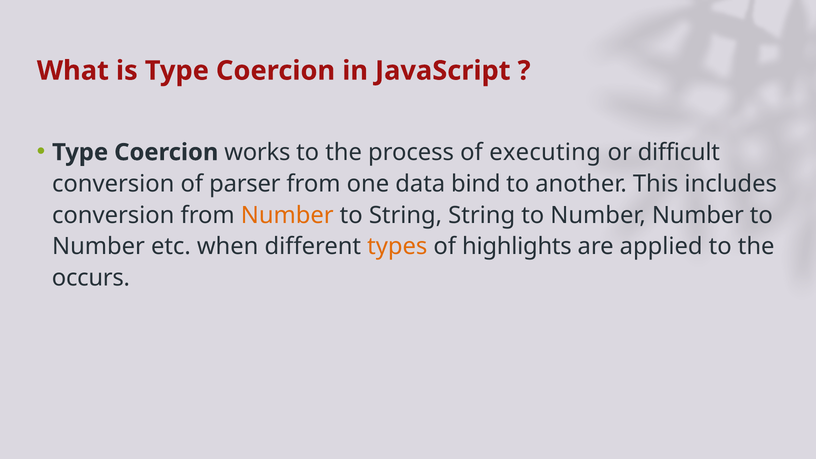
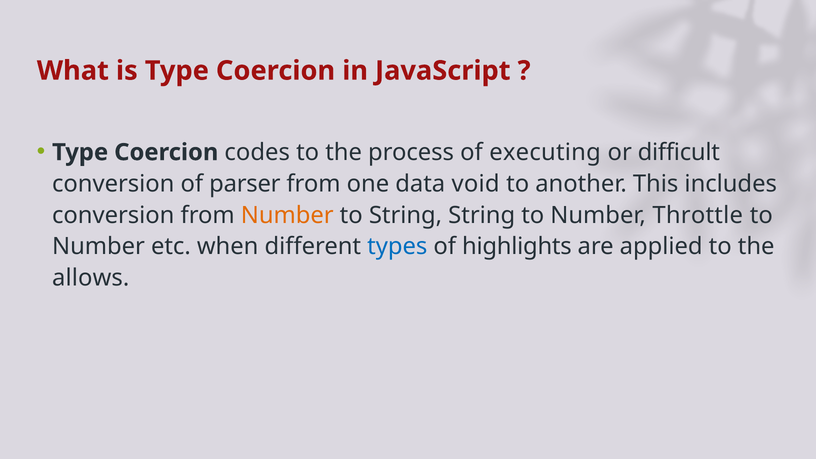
works: works -> codes
bind: bind -> void
Number Number: Number -> Throttle
types colour: orange -> blue
occurs: occurs -> allows
